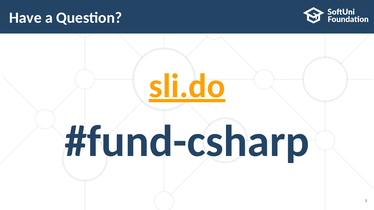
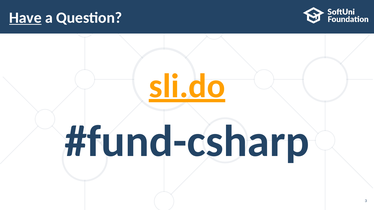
Have underline: none -> present
